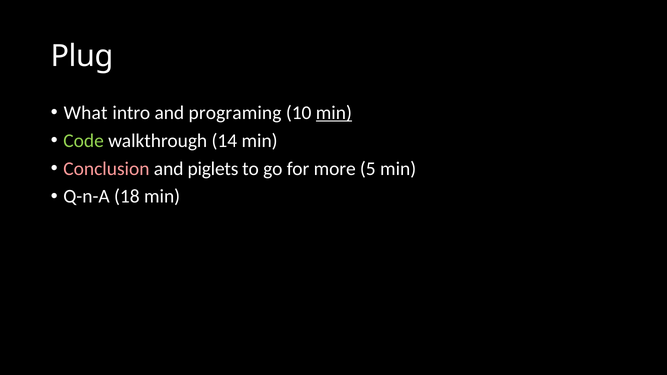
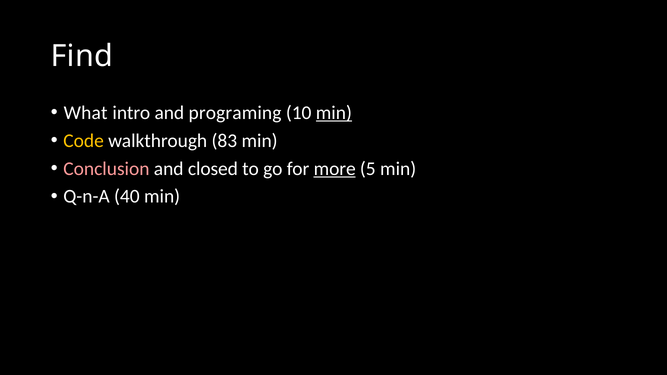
Plug: Plug -> Find
Code colour: light green -> yellow
14: 14 -> 83
piglets: piglets -> closed
more underline: none -> present
18: 18 -> 40
